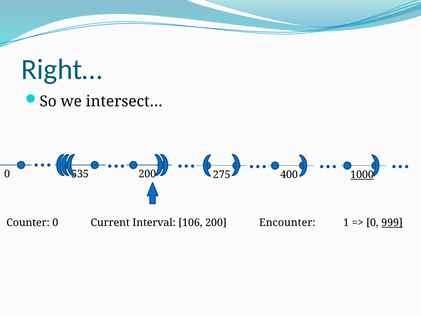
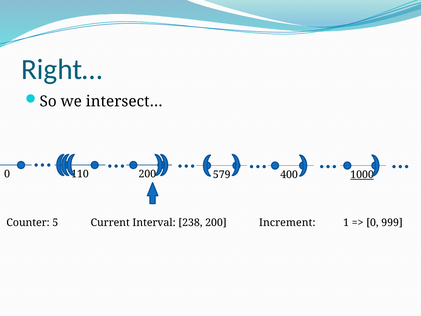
535: 535 -> 110
275: 275 -> 579
Counter 0: 0 -> 5
106: 106 -> 238
Encounter: Encounter -> Increment
999 underline: present -> none
